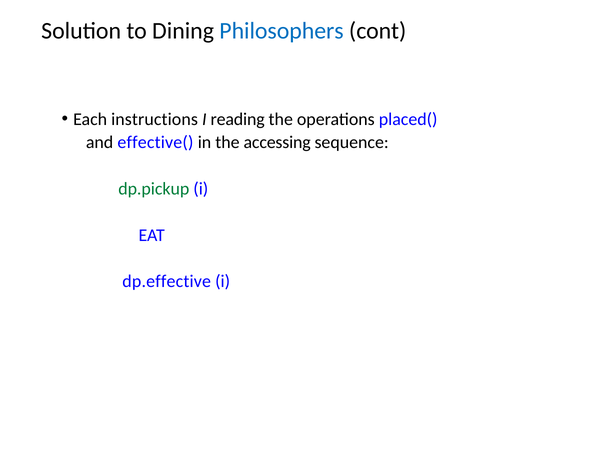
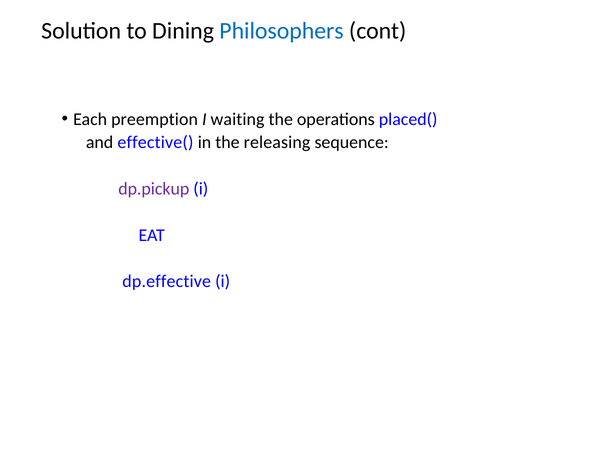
instructions: instructions -> preemption
reading: reading -> waiting
accessing: accessing -> releasing
dp.pickup colour: green -> purple
